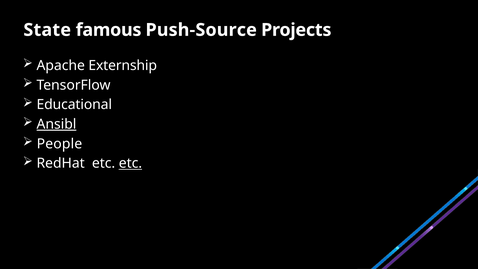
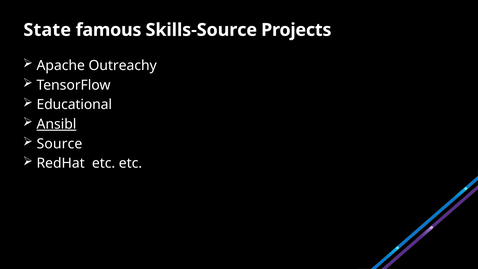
Push-Source: Push-Source -> Skills-Source
Externship: Externship -> Outreachy
People: People -> Source
etc at (130, 163) underline: present -> none
